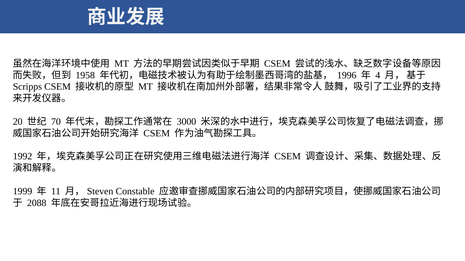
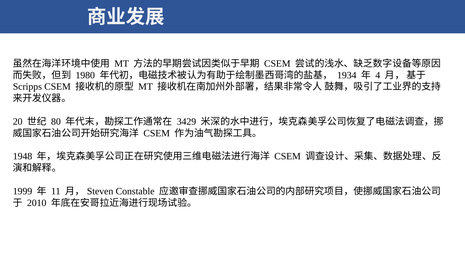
1958: 1958 -> 1980
1996: 1996 -> 1934
70: 70 -> 80
3000: 3000 -> 3429
1992: 1992 -> 1948
2088: 2088 -> 2010
